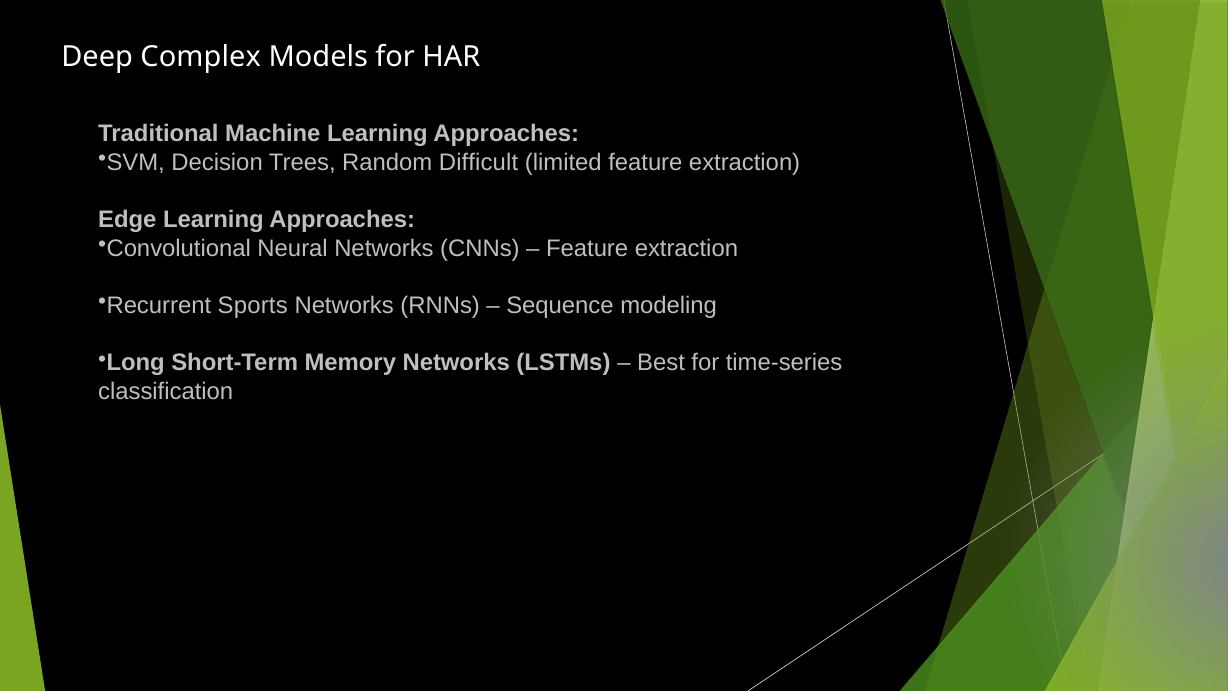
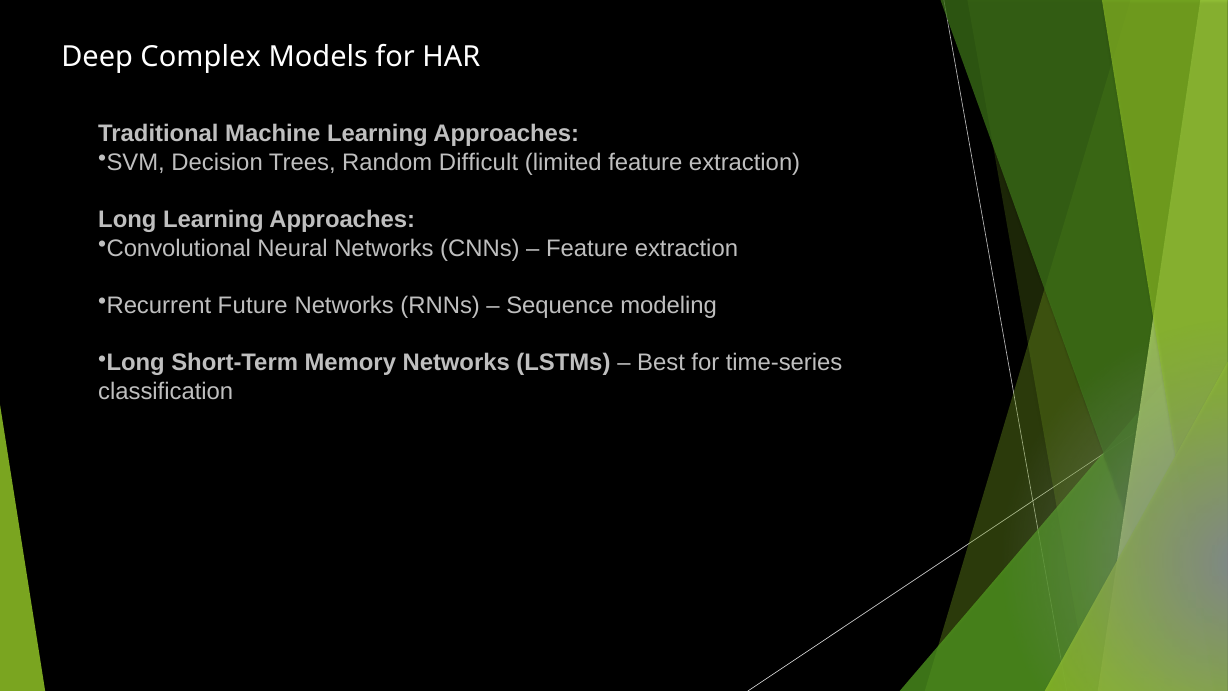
Edge at (127, 220): Edge -> Long
Sports: Sports -> Future
